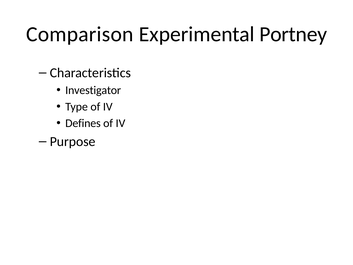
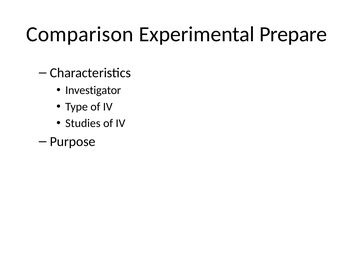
Portney: Portney -> Prepare
Defines: Defines -> Studies
